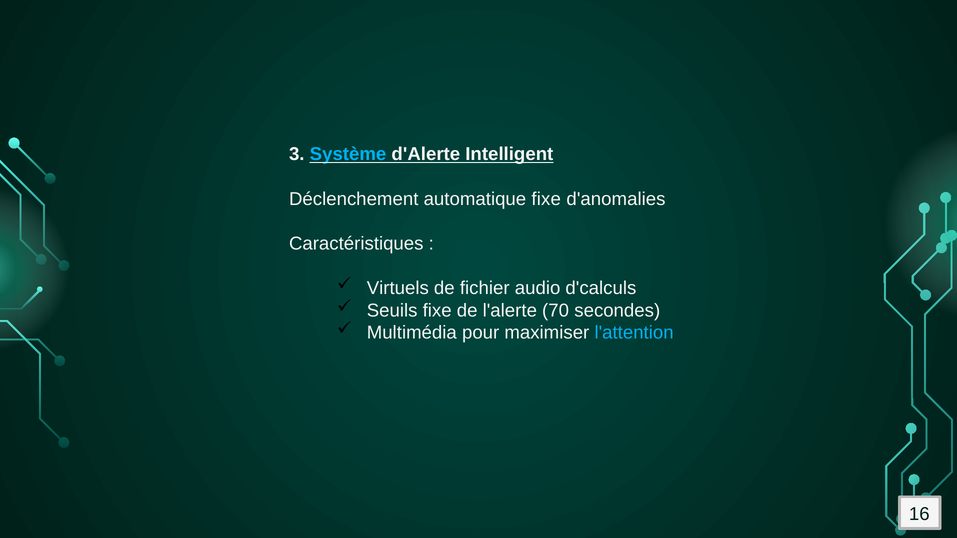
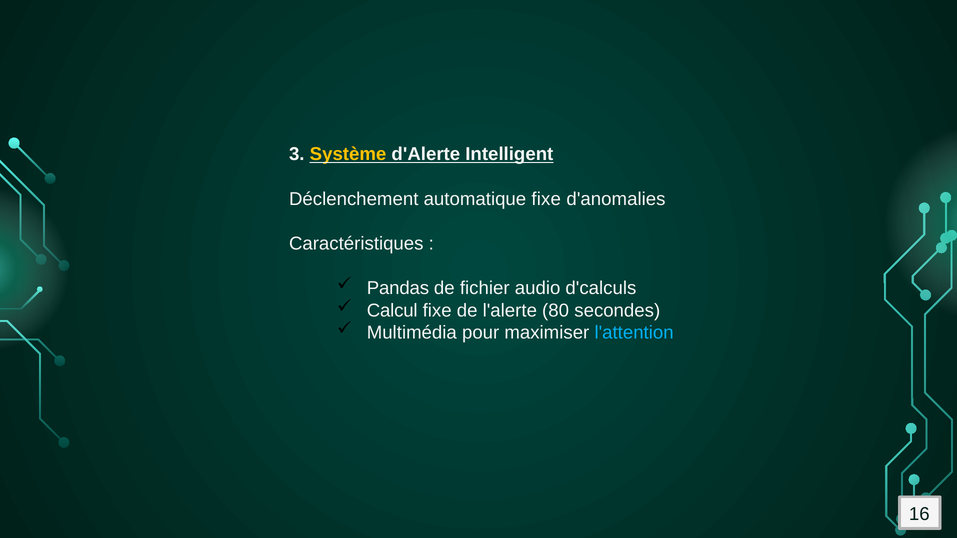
Système colour: light blue -> yellow
Virtuels: Virtuels -> Pandas
Seuils: Seuils -> Calcul
70: 70 -> 80
